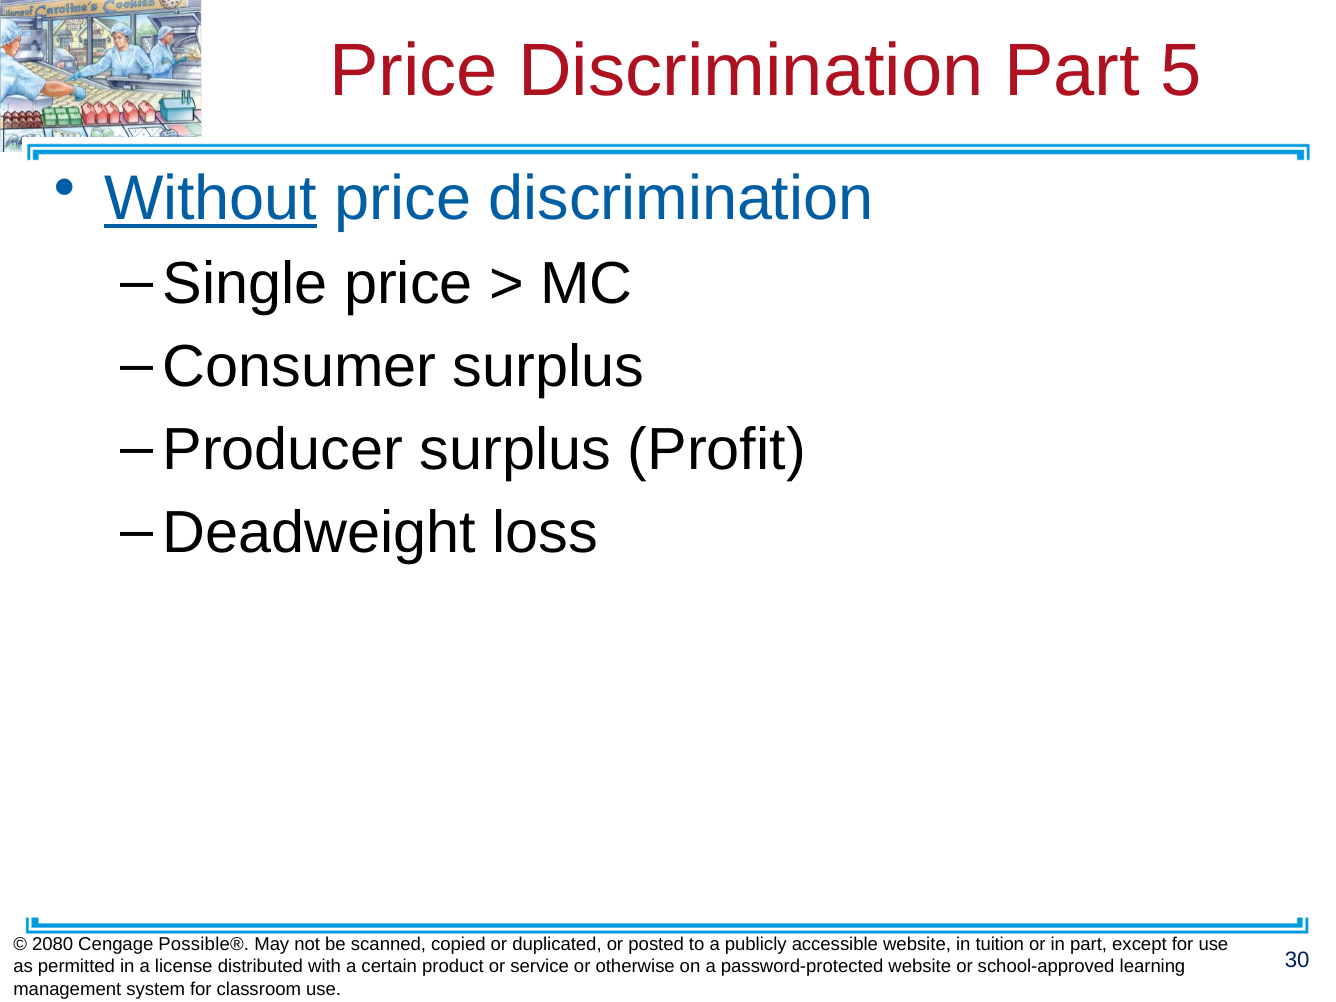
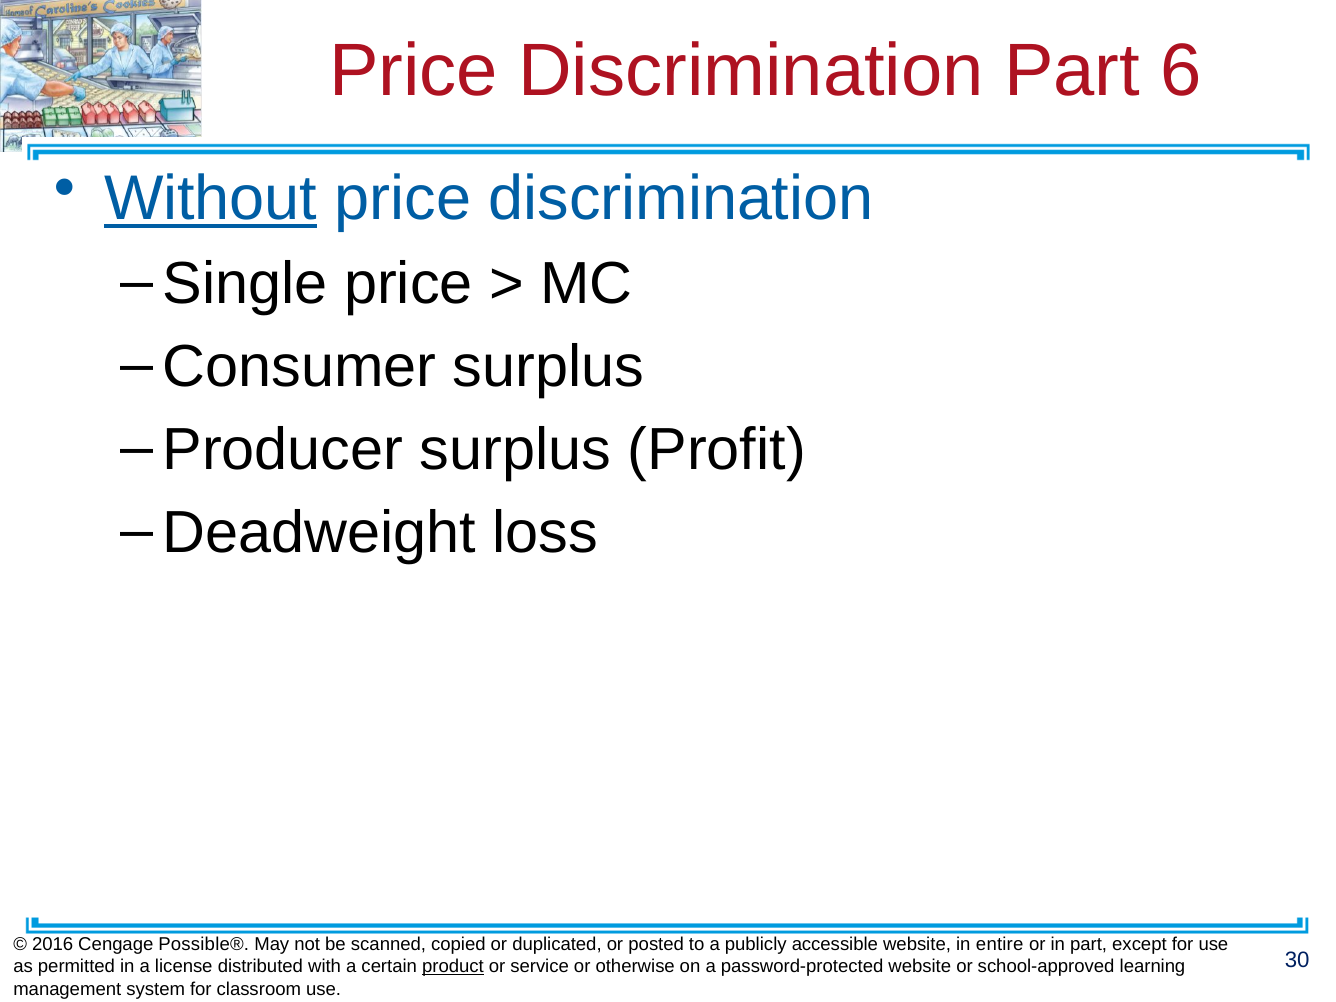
5: 5 -> 6
2080: 2080 -> 2016
tuition: tuition -> entire
product underline: none -> present
